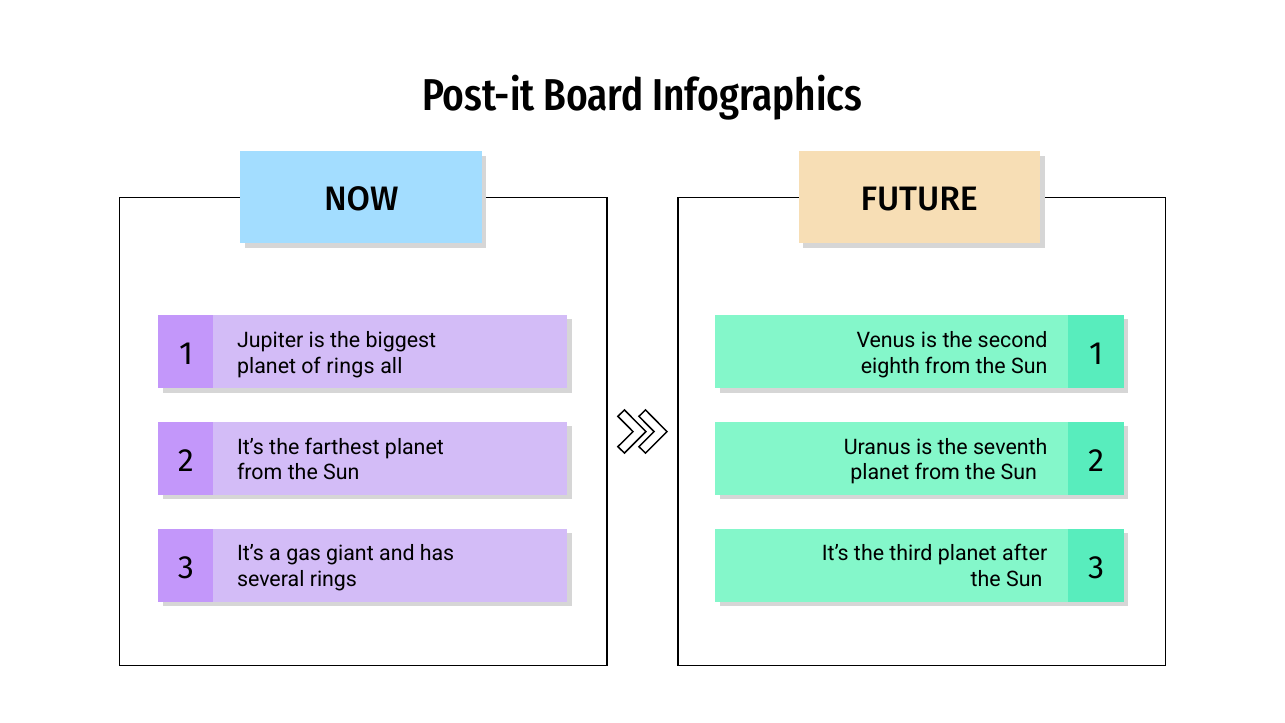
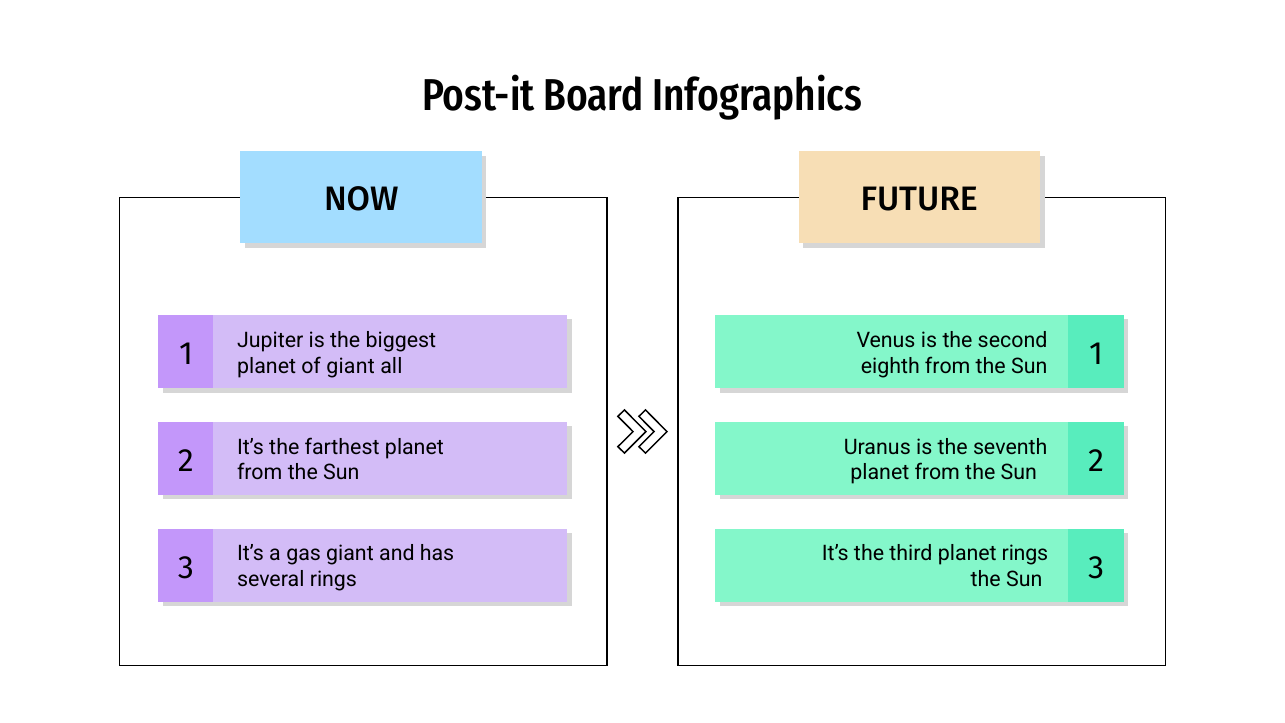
of rings: rings -> giant
planet after: after -> rings
